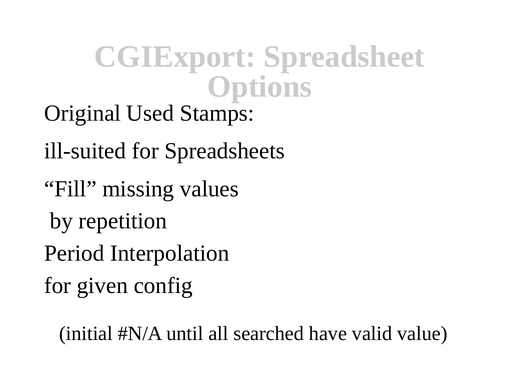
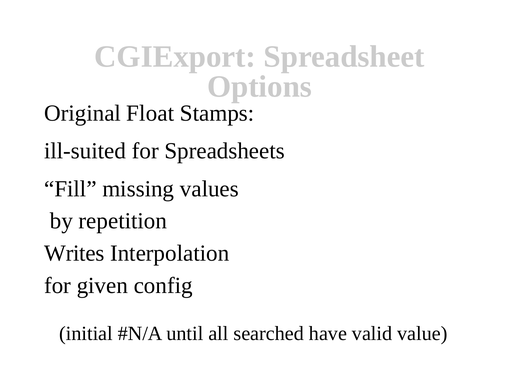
Used: Used -> Float
Period: Period -> Writes
